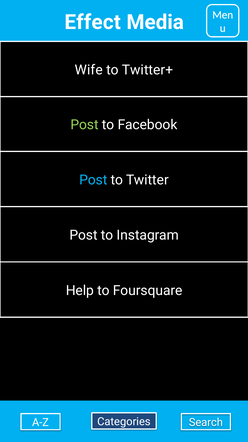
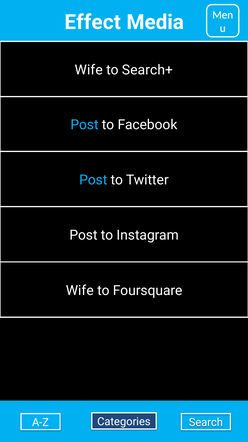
Twitter+: Twitter+ -> Search+
Post at (85, 124) colour: light green -> light blue
Help at (80, 290): Help -> Wife
